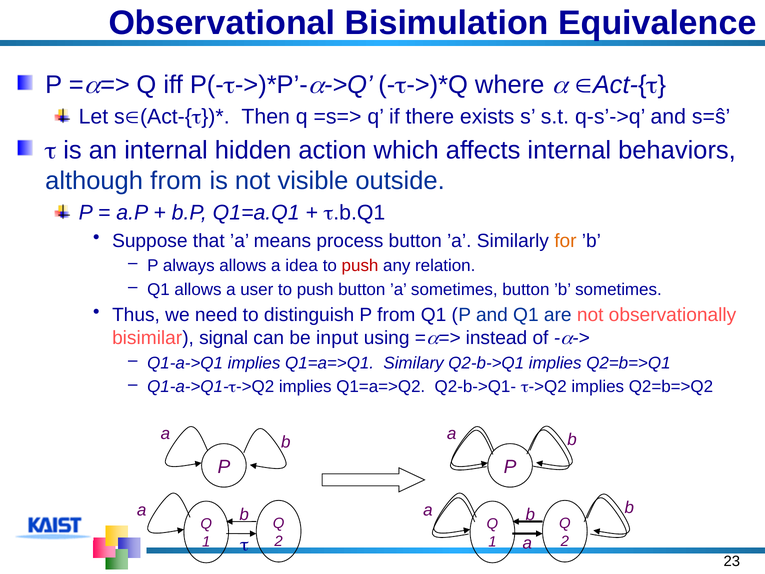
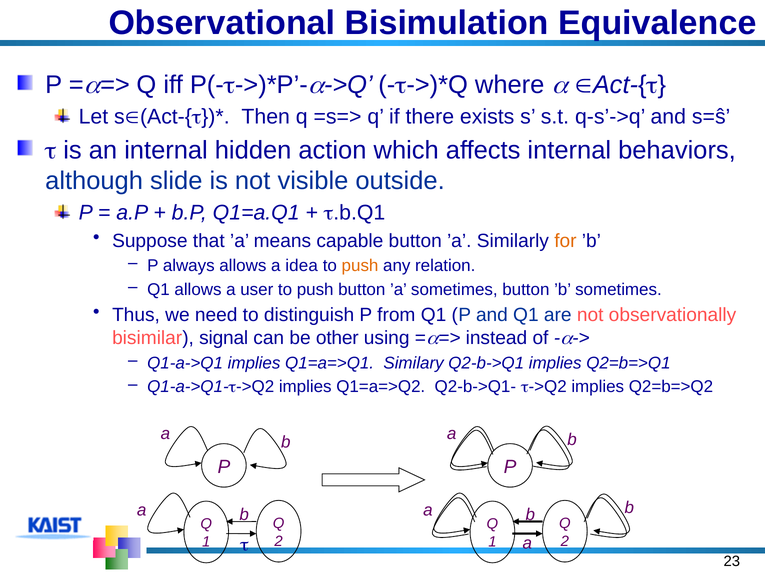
although from: from -> slide
process: process -> capable
push at (360, 266) colour: red -> orange
input: input -> other
